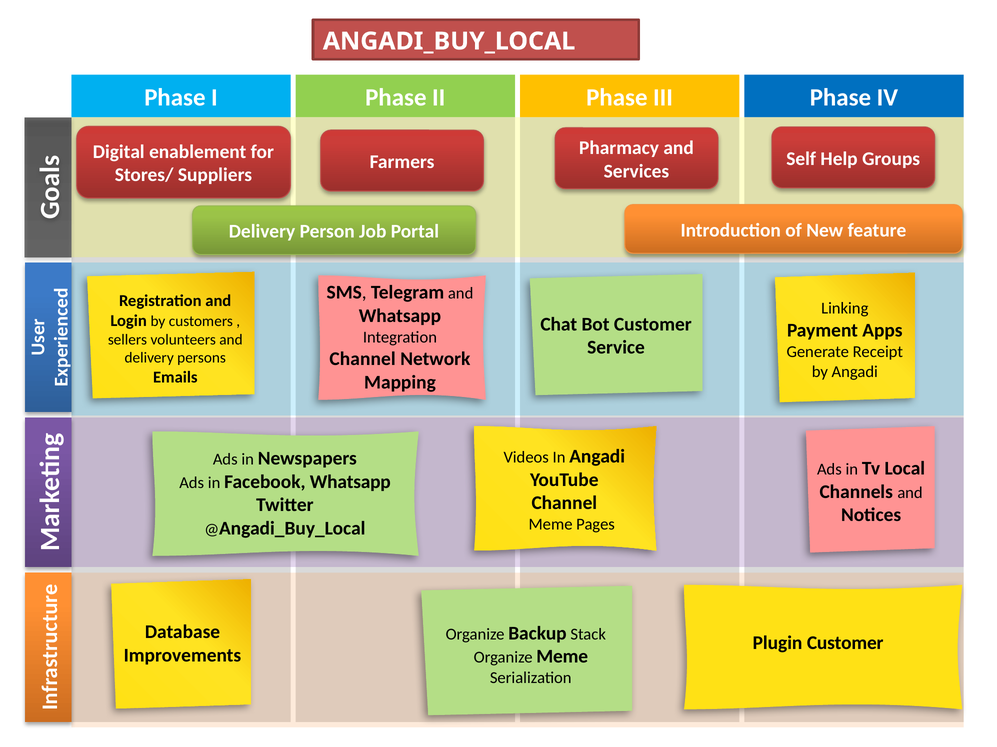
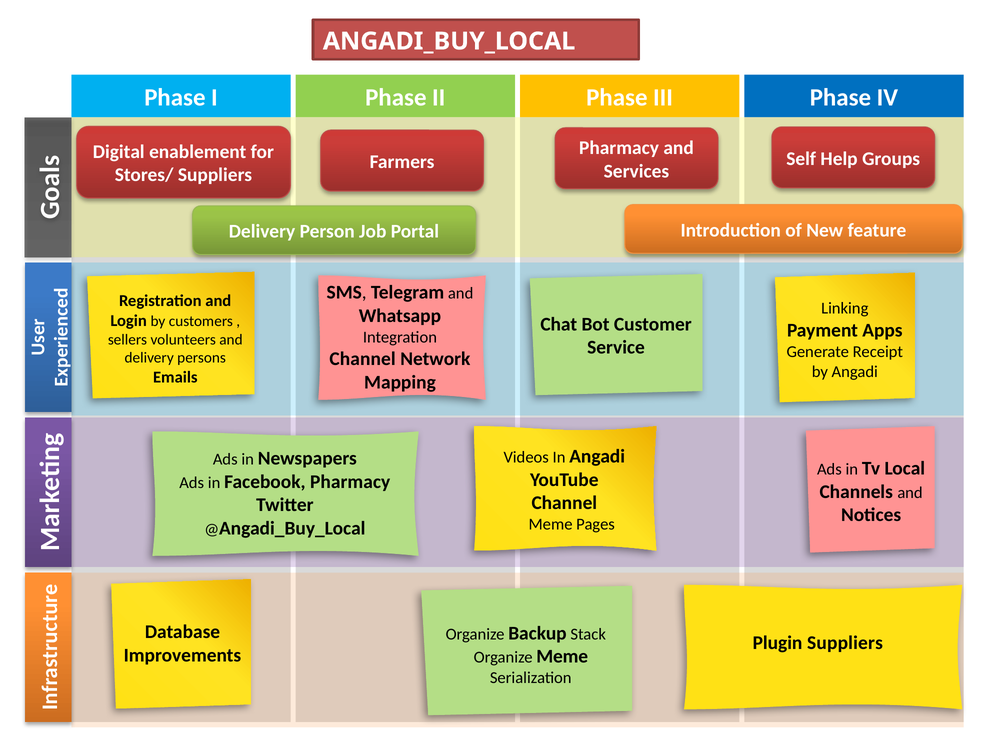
Facebook Whatsapp: Whatsapp -> Pharmacy
Plugin Customer: Customer -> Suppliers
